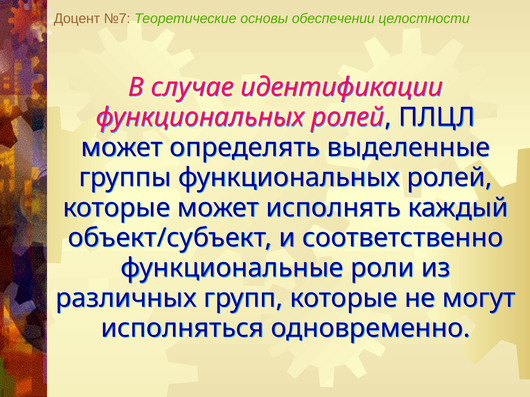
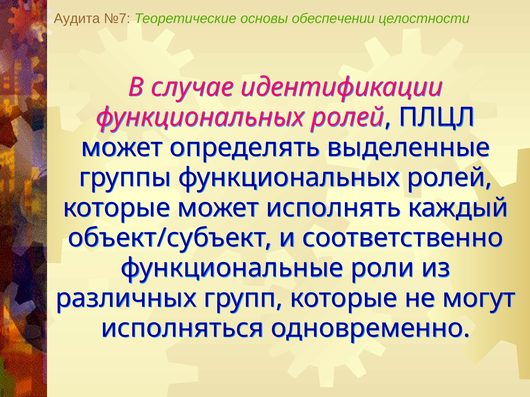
Доцент: Доцент -> Аудита
